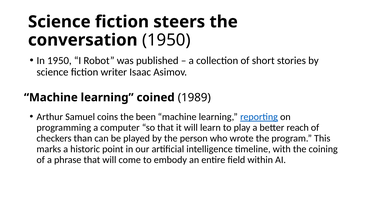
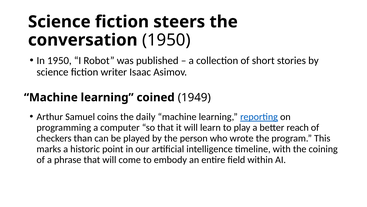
1989: 1989 -> 1949
been: been -> daily
